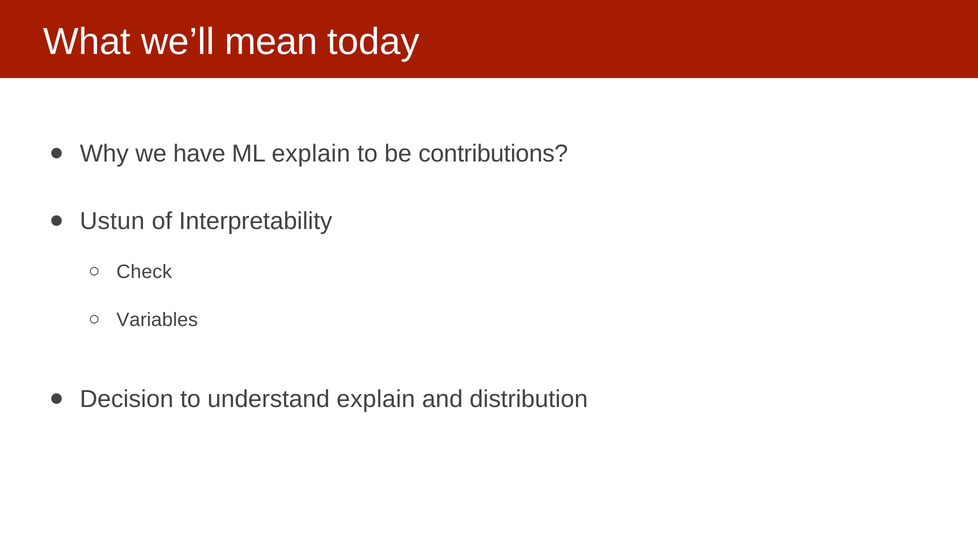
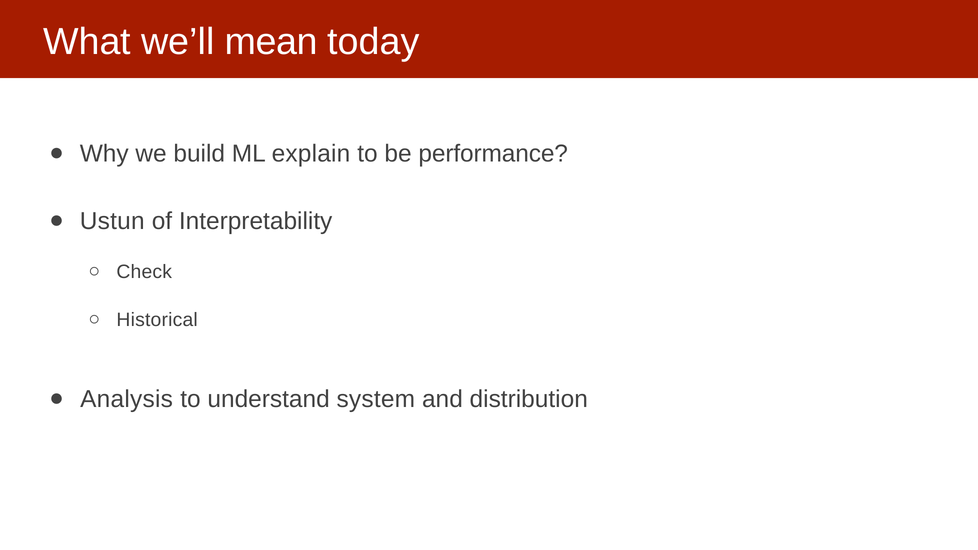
have: have -> build
contributions: contributions -> performance
Variables: Variables -> Historical
Decision: Decision -> Analysis
understand explain: explain -> system
